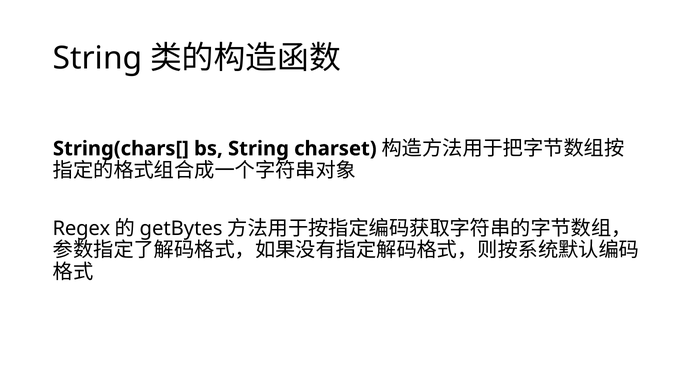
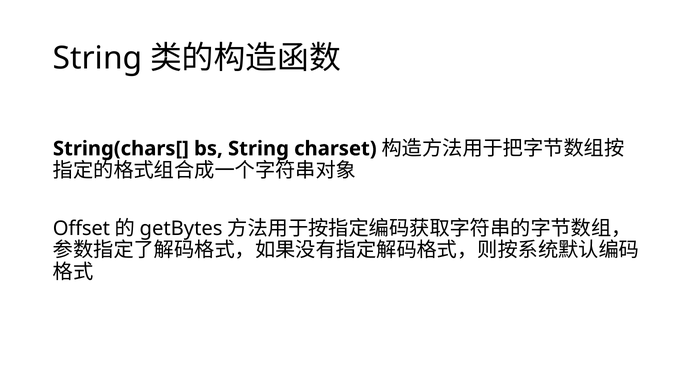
Regex: Regex -> Offset
